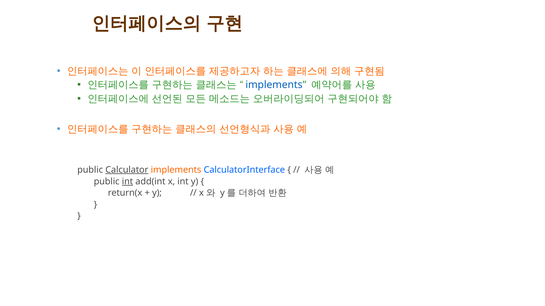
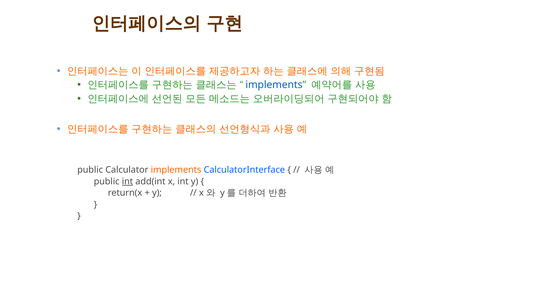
Calculator underline: present -> none
